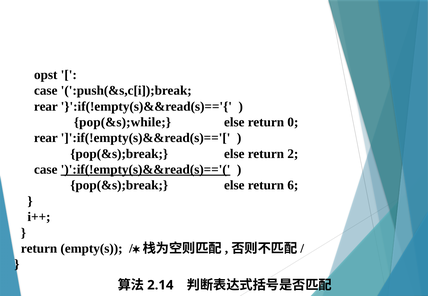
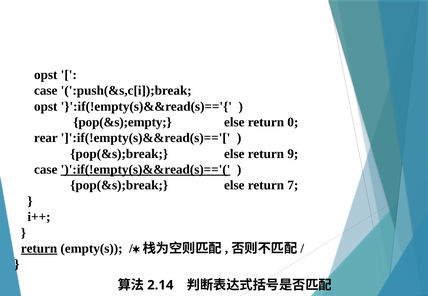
rear at (46, 106): rear -> opst
pop(&s);while: pop(&s);while -> pop(&s);empty
2: 2 -> 9
6: 6 -> 7
return at (39, 249) underline: none -> present
